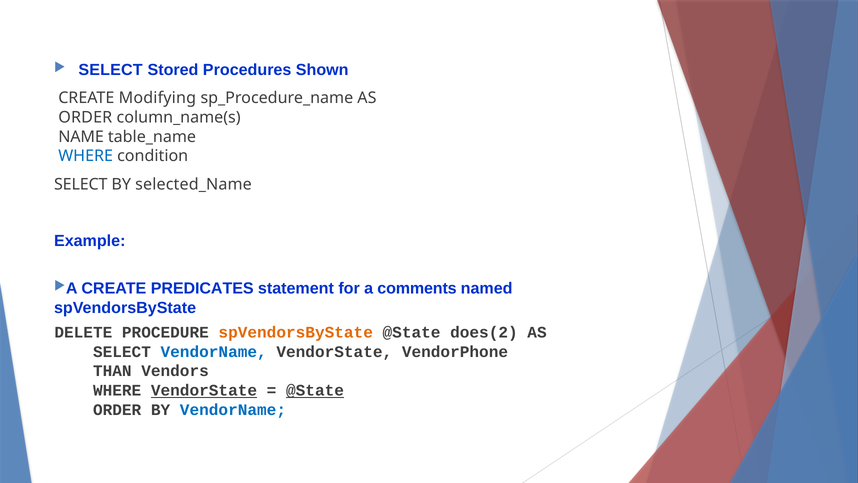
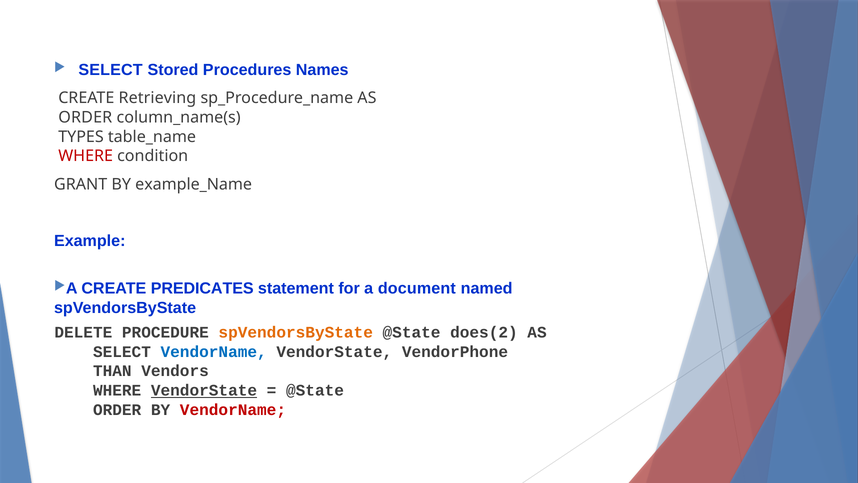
Shown: Shown -> Names
Modifying: Modifying -> Retrieving
NAME: NAME -> TYPES
WHERE at (86, 156) colour: blue -> red
SELECT at (81, 184): SELECT -> GRANT
selected_Name: selected_Name -> example_Name
comments: comments -> document
@State at (315, 390) underline: present -> none
VendorName at (233, 409) colour: blue -> red
